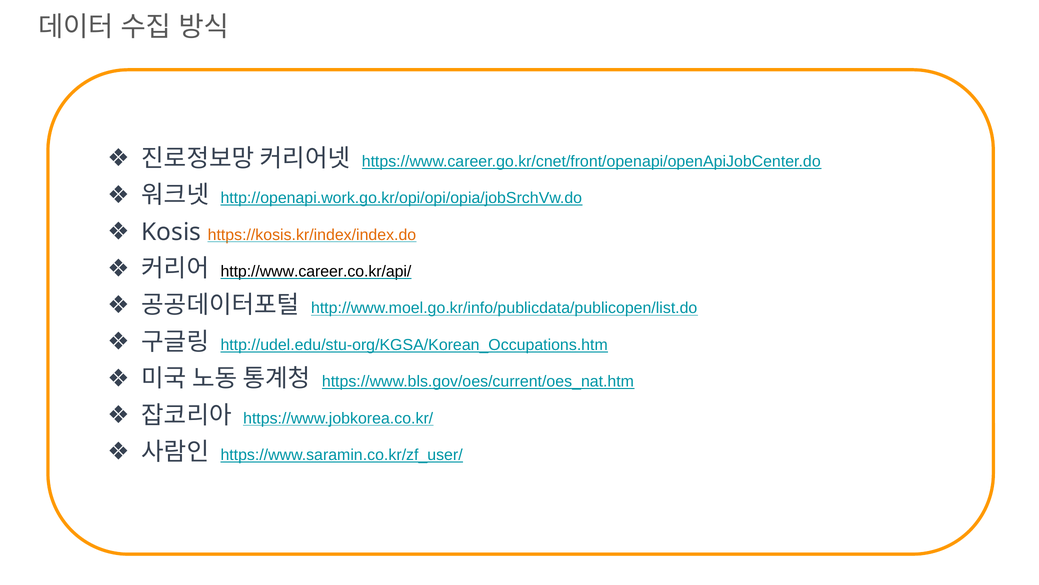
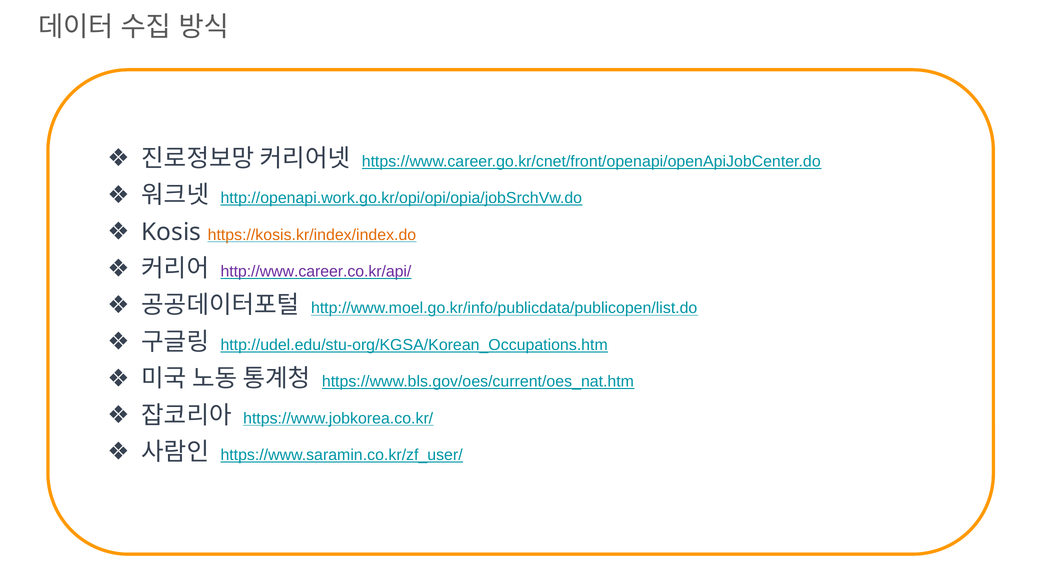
http://www.career.co.kr/api/ colour: black -> purple
